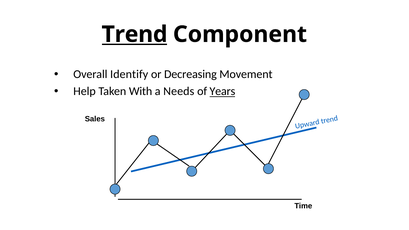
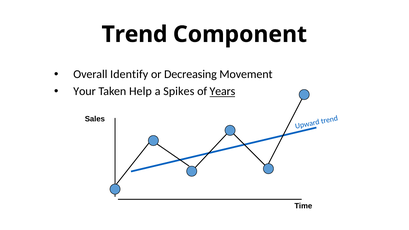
Trend at (135, 34) underline: present -> none
Help: Help -> Your
With: With -> Help
Needs: Needs -> Spikes
